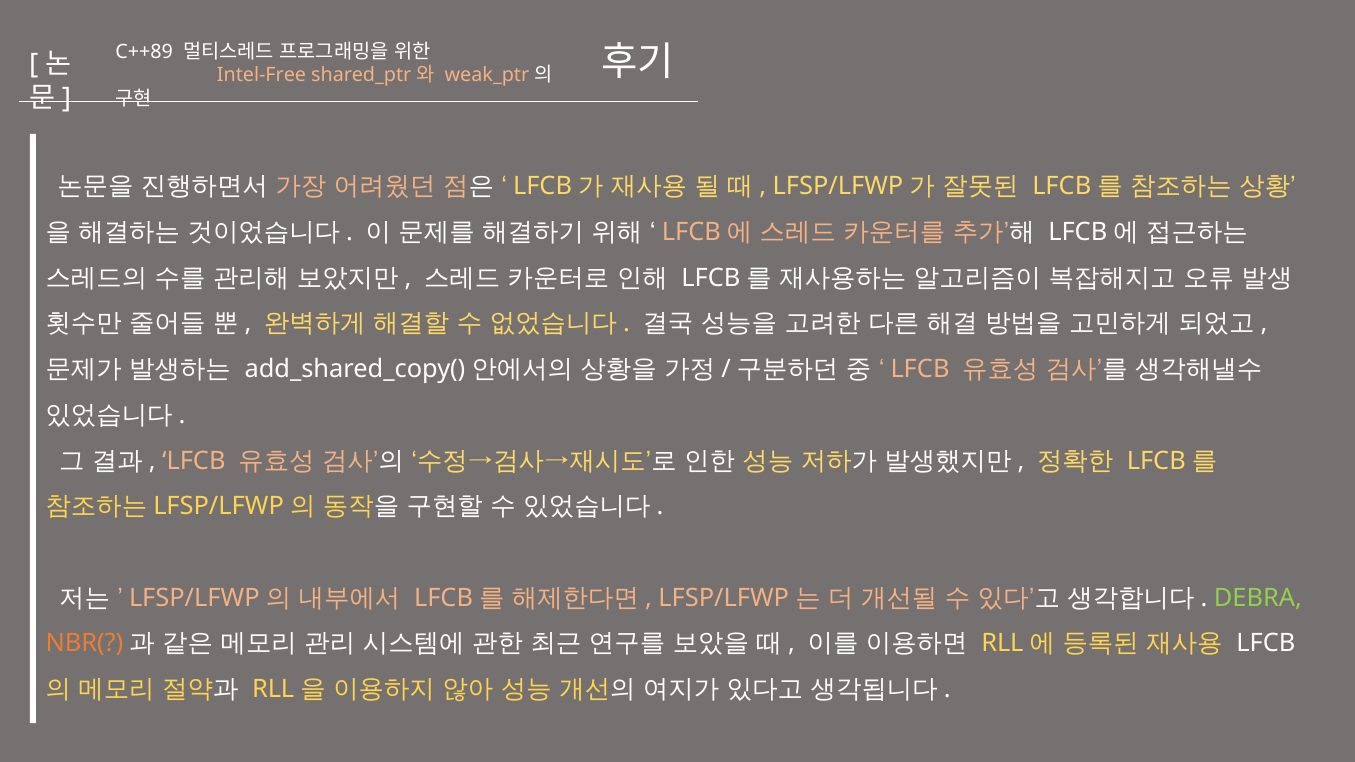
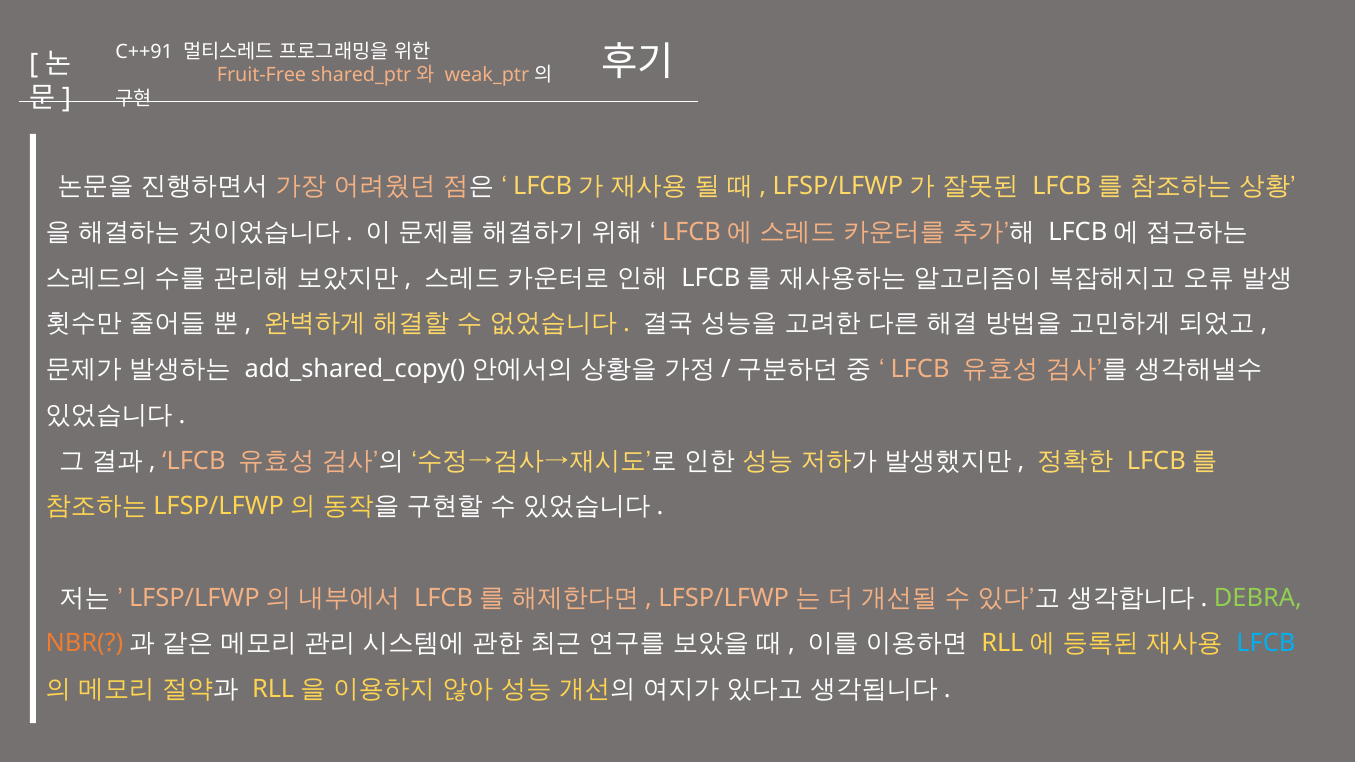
C++89: C++89 -> C++91
Intel-Free: Intel-Free -> Fruit-Free
LFCB at (1266, 644) colour: white -> light blue
